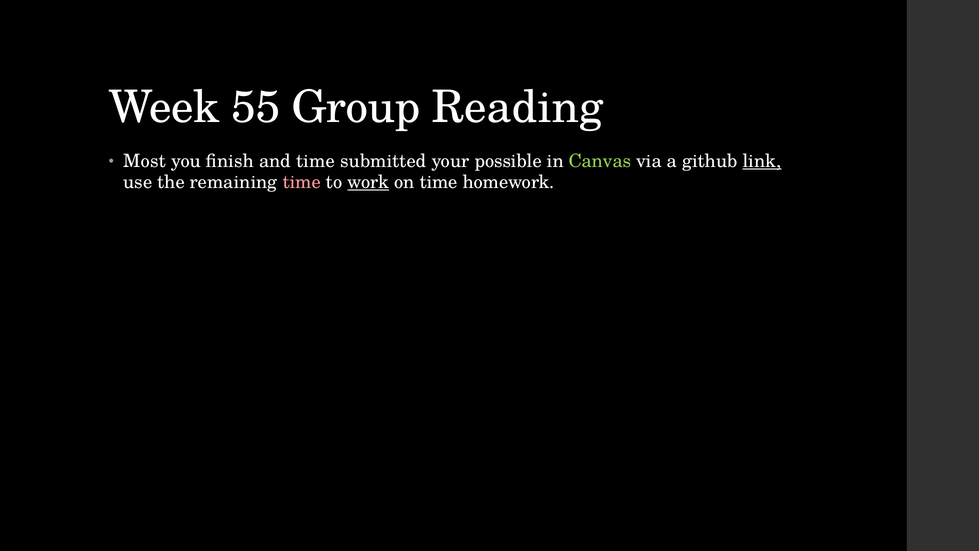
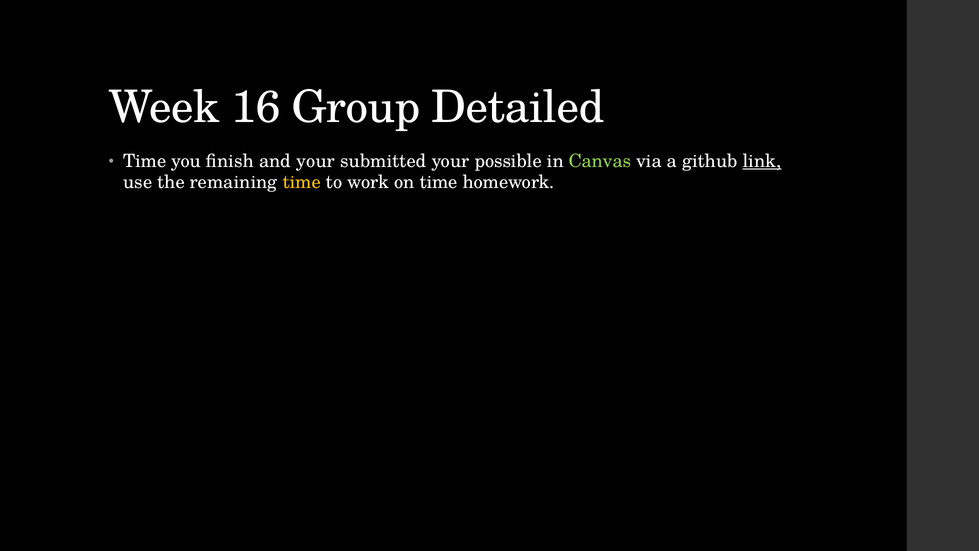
55: 55 -> 16
Reading: Reading -> Detailed
Most at (145, 161): Most -> Time
and time: time -> your
time at (302, 182) colour: pink -> yellow
work underline: present -> none
